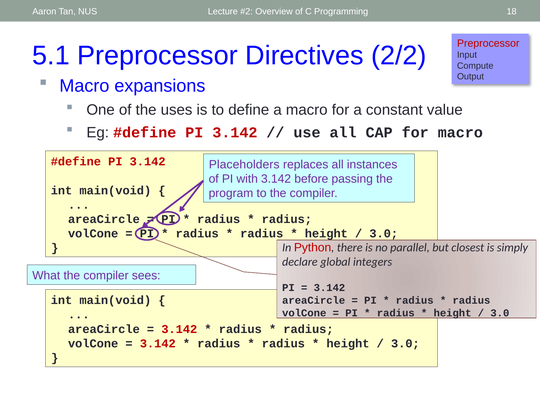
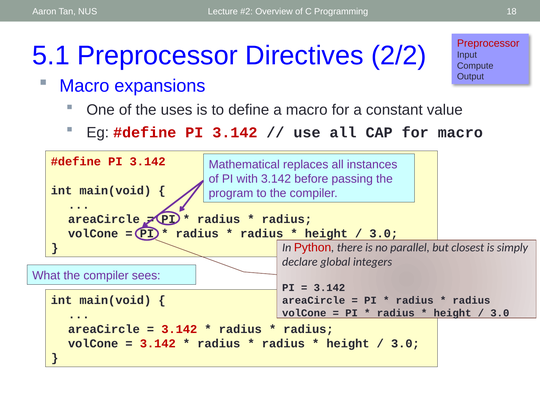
Placeholders: Placeholders -> Mathematical
